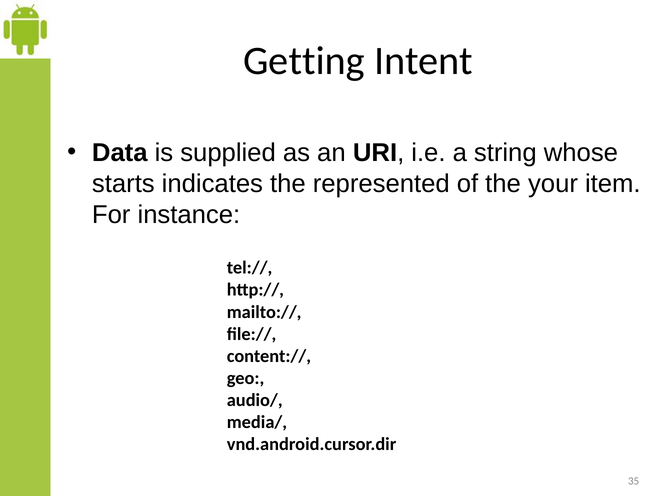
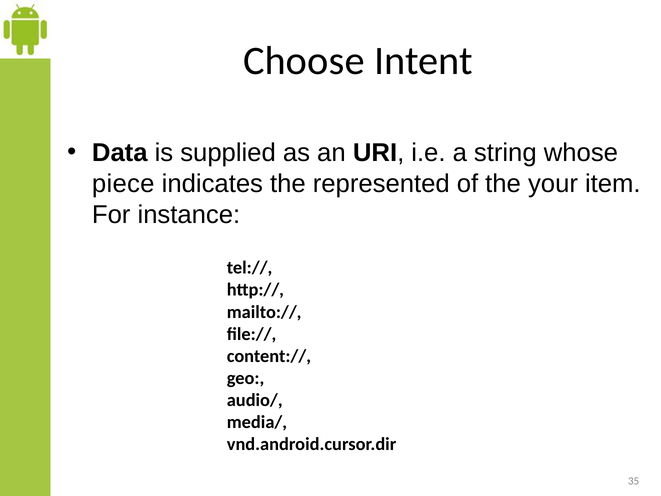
Getting: Getting -> Choose
starts: starts -> piece
